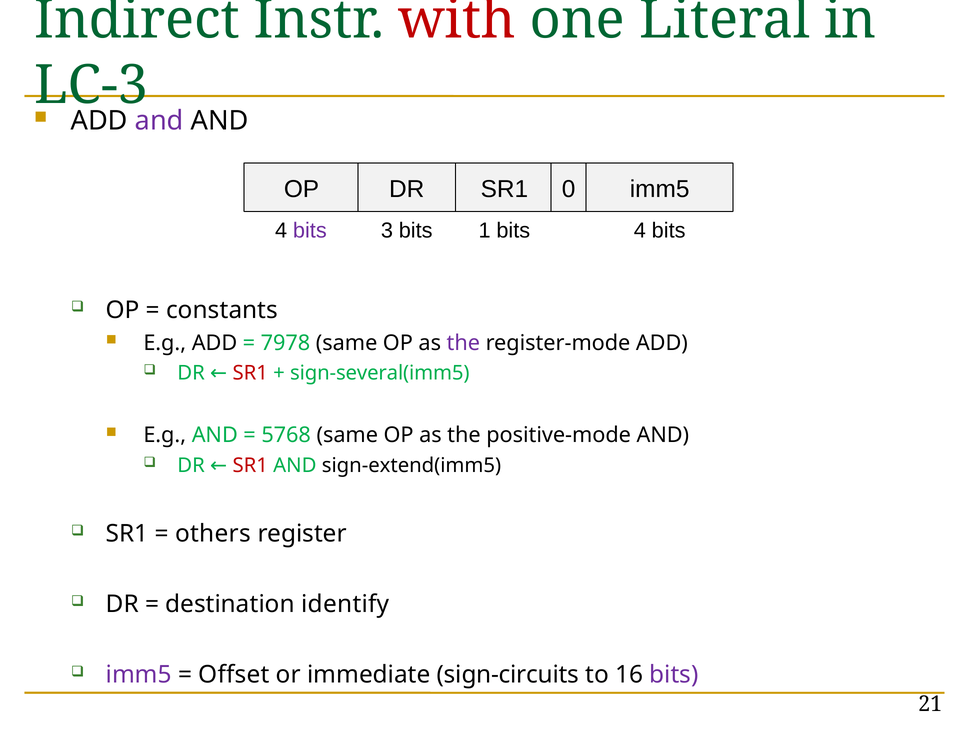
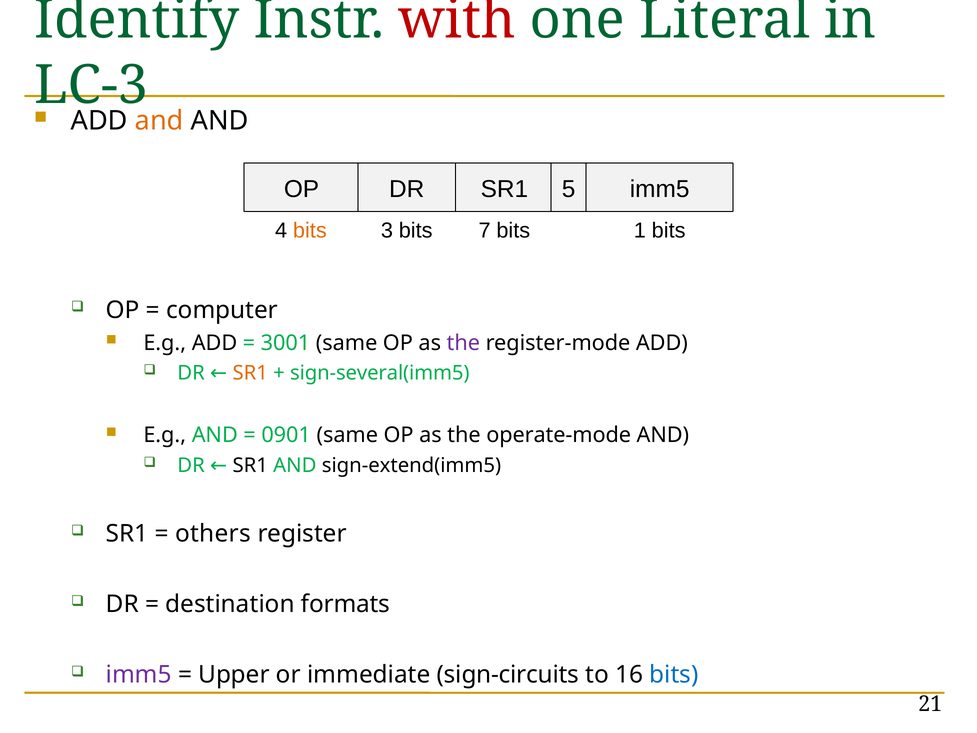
Indirect: Indirect -> Identify
and at (159, 121) colour: purple -> orange
0: 0 -> 5
bits at (310, 231) colour: purple -> orange
1: 1 -> 7
bits 4: 4 -> 1
constants: constants -> computer
7978: 7978 -> 3001
SR1 at (250, 373) colour: red -> orange
5768: 5768 -> 0901
positive-mode: positive-mode -> operate-mode
SR1 at (250, 465) colour: red -> black
identify: identify -> formats
Offset: Offset -> Upper
bits at (674, 675) colour: purple -> blue
